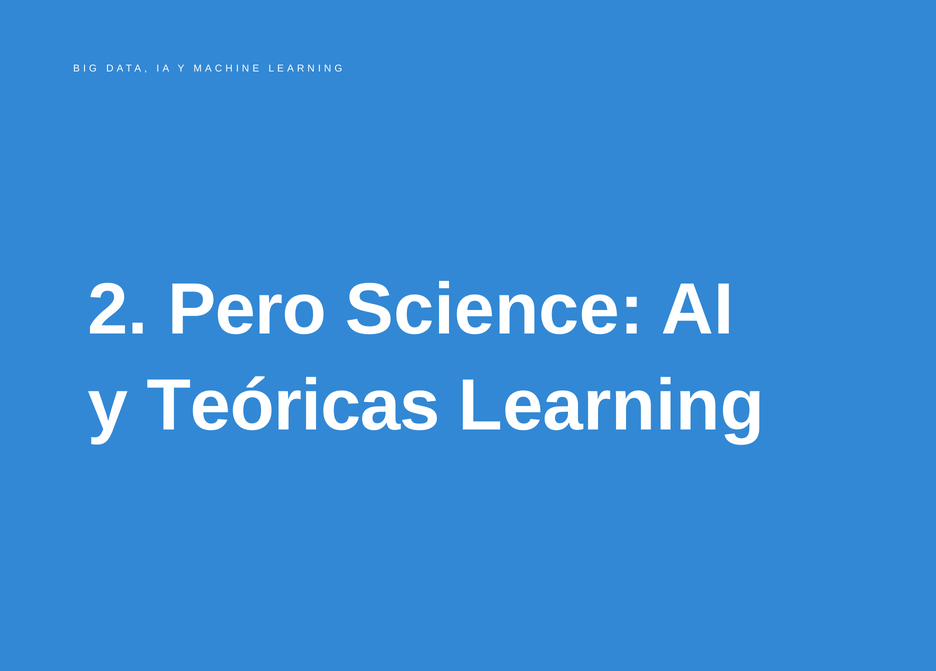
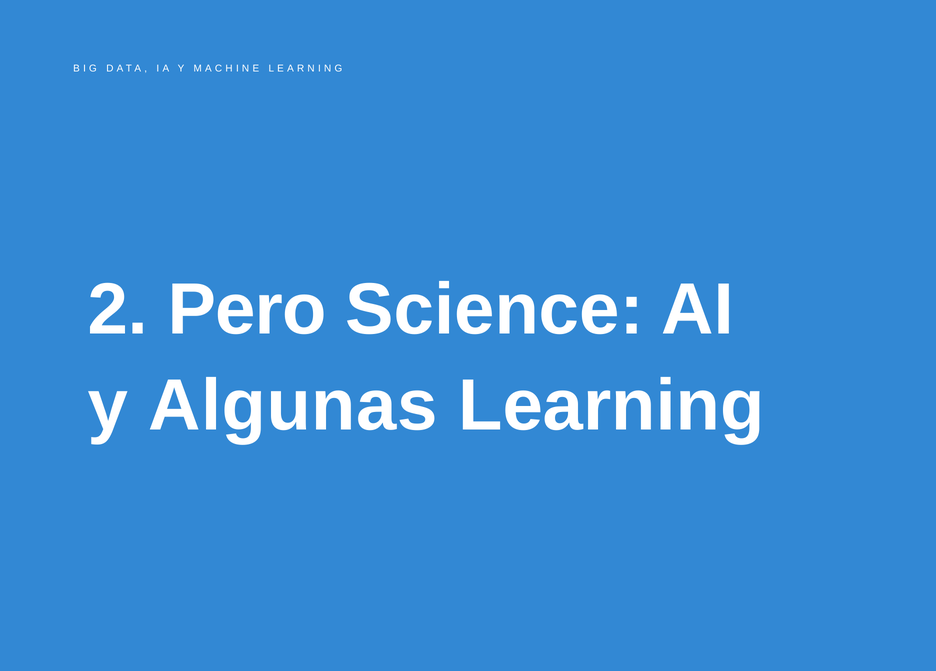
Teóricas: Teóricas -> Algunas
